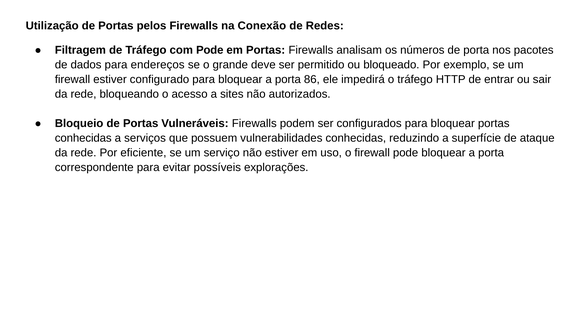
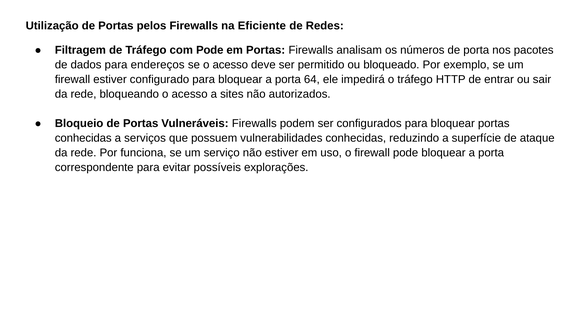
Conexão: Conexão -> Eficiente
se o grande: grande -> acesso
86: 86 -> 64
eficiente: eficiente -> funciona
